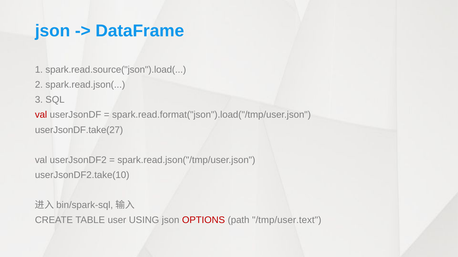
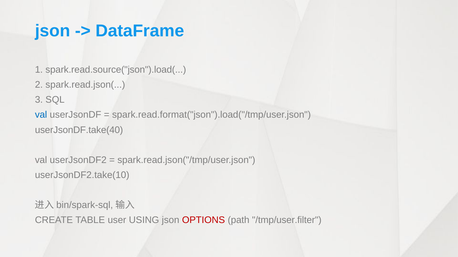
val at (41, 115) colour: red -> blue
userJsonDF.take(27: userJsonDF.take(27 -> userJsonDF.take(40
/tmp/user.text: /tmp/user.text -> /tmp/user.filter
